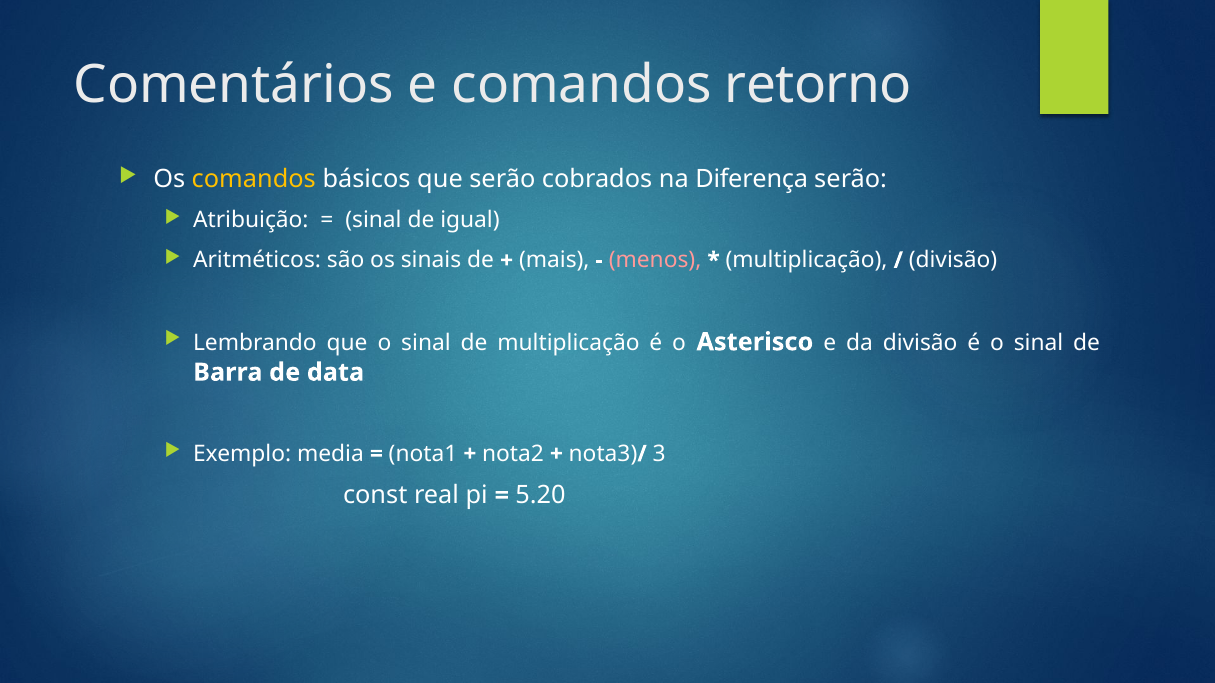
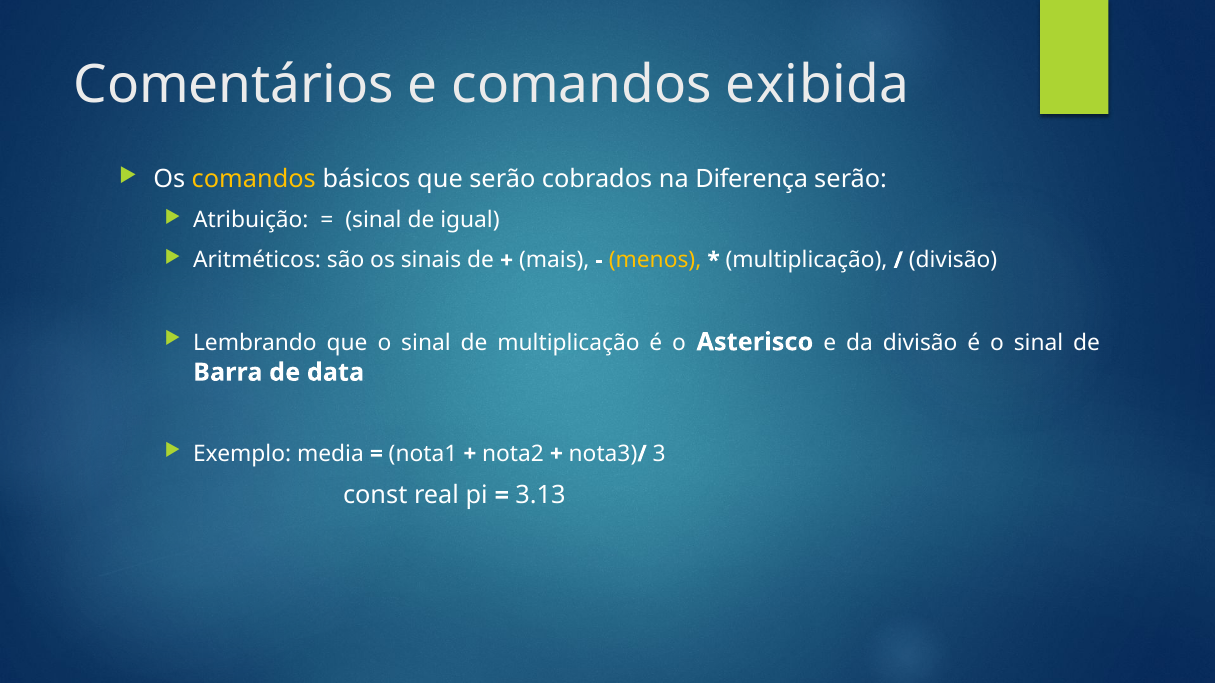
retorno: retorno -> exibida
menos colour: pink -> yellow
5.20: 5.20 -> 3.13
